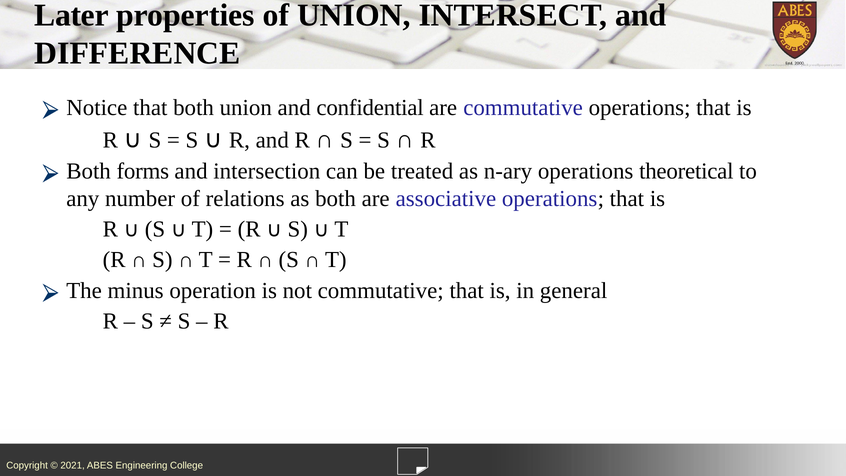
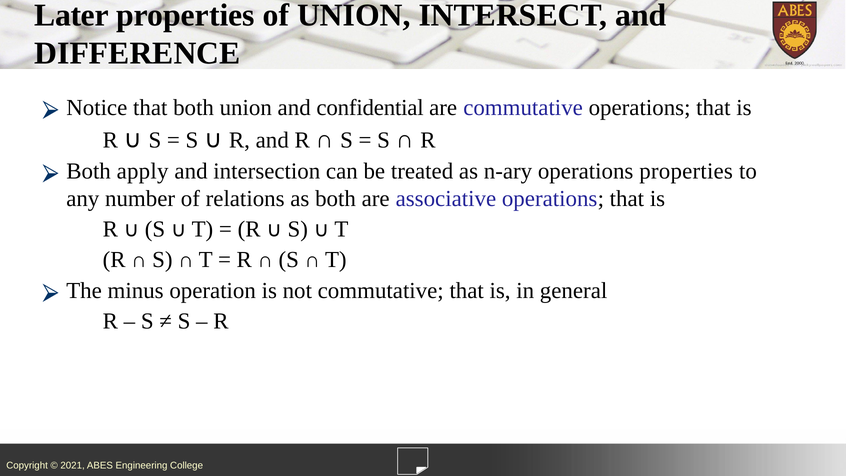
forms: forms -> apply
operations theoretical: theoretical -> properties
